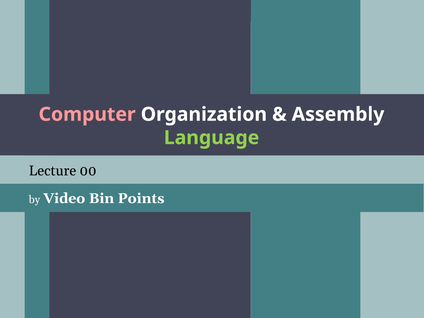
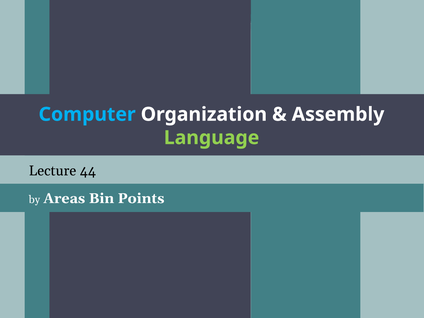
Computer colour: pink -> light blue
00: 00 -> 44
Video: Video -> Areas
